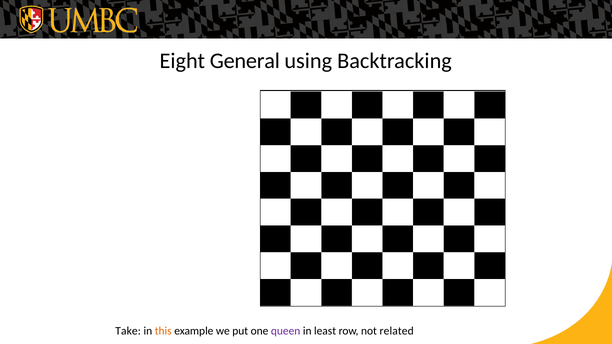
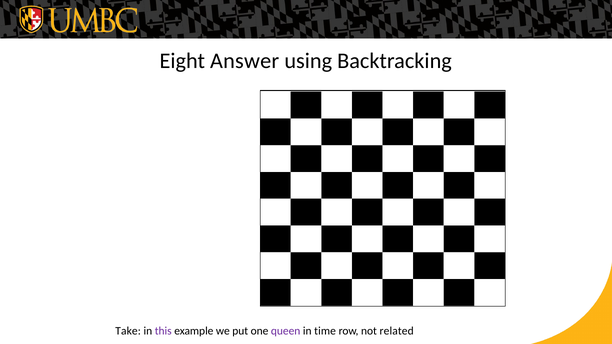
General: General -> Answer
this colour: orange -> purple
least: least -> time
